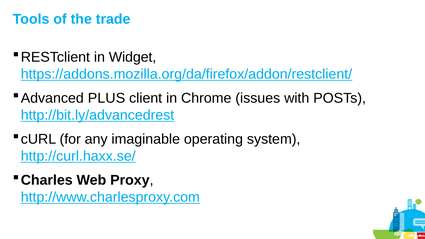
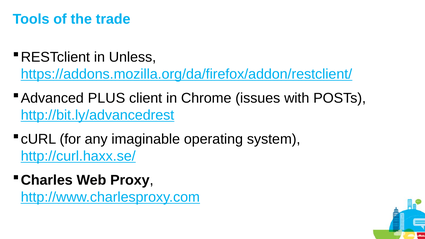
Widget: Widget -> Unless
